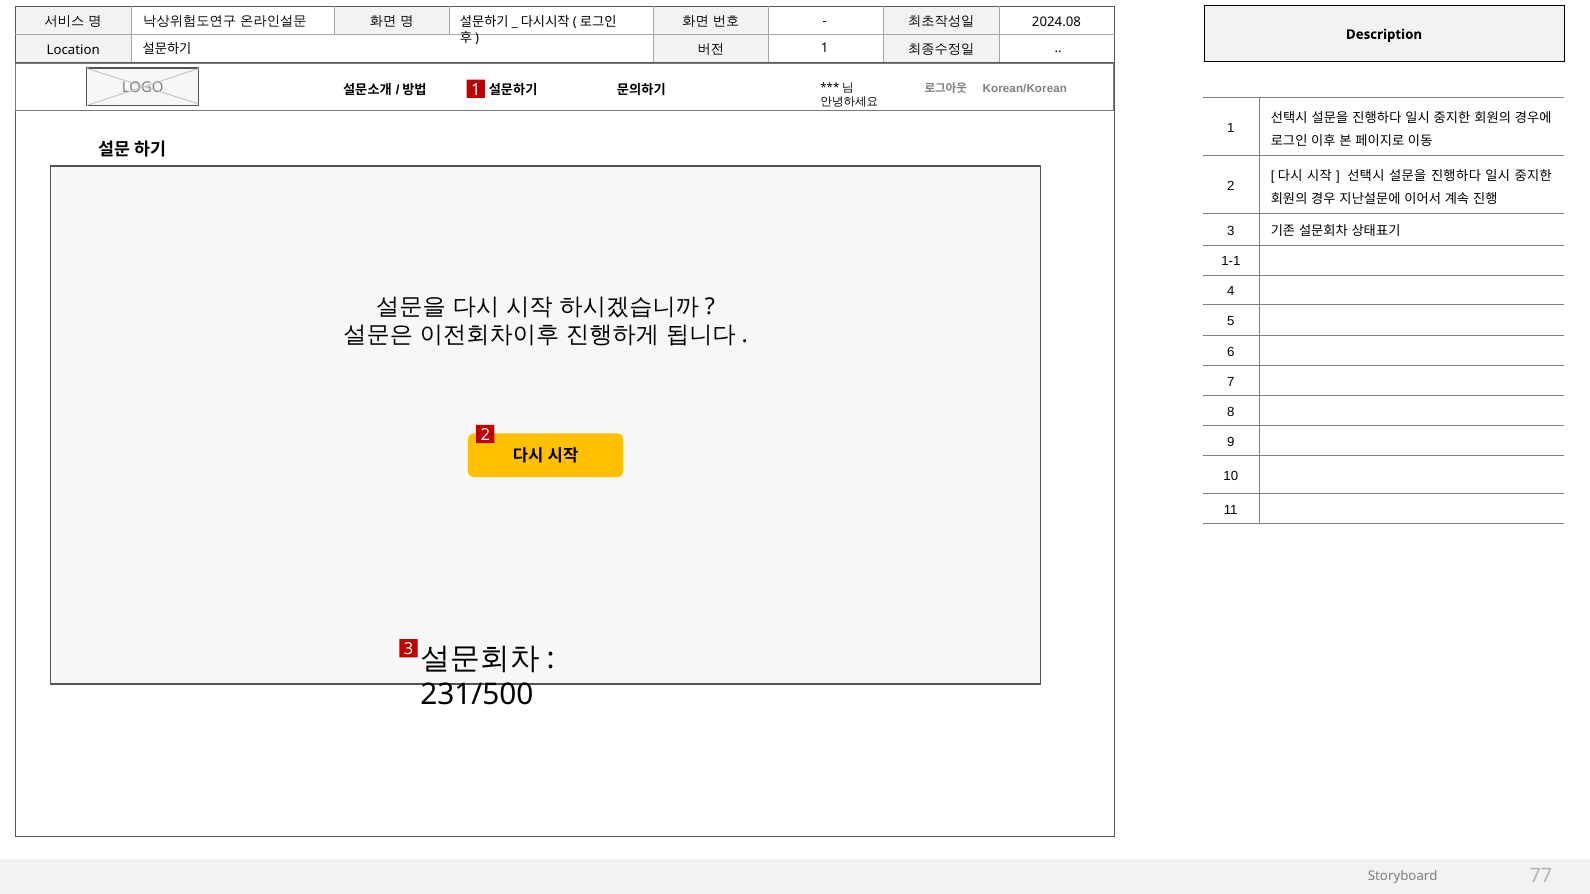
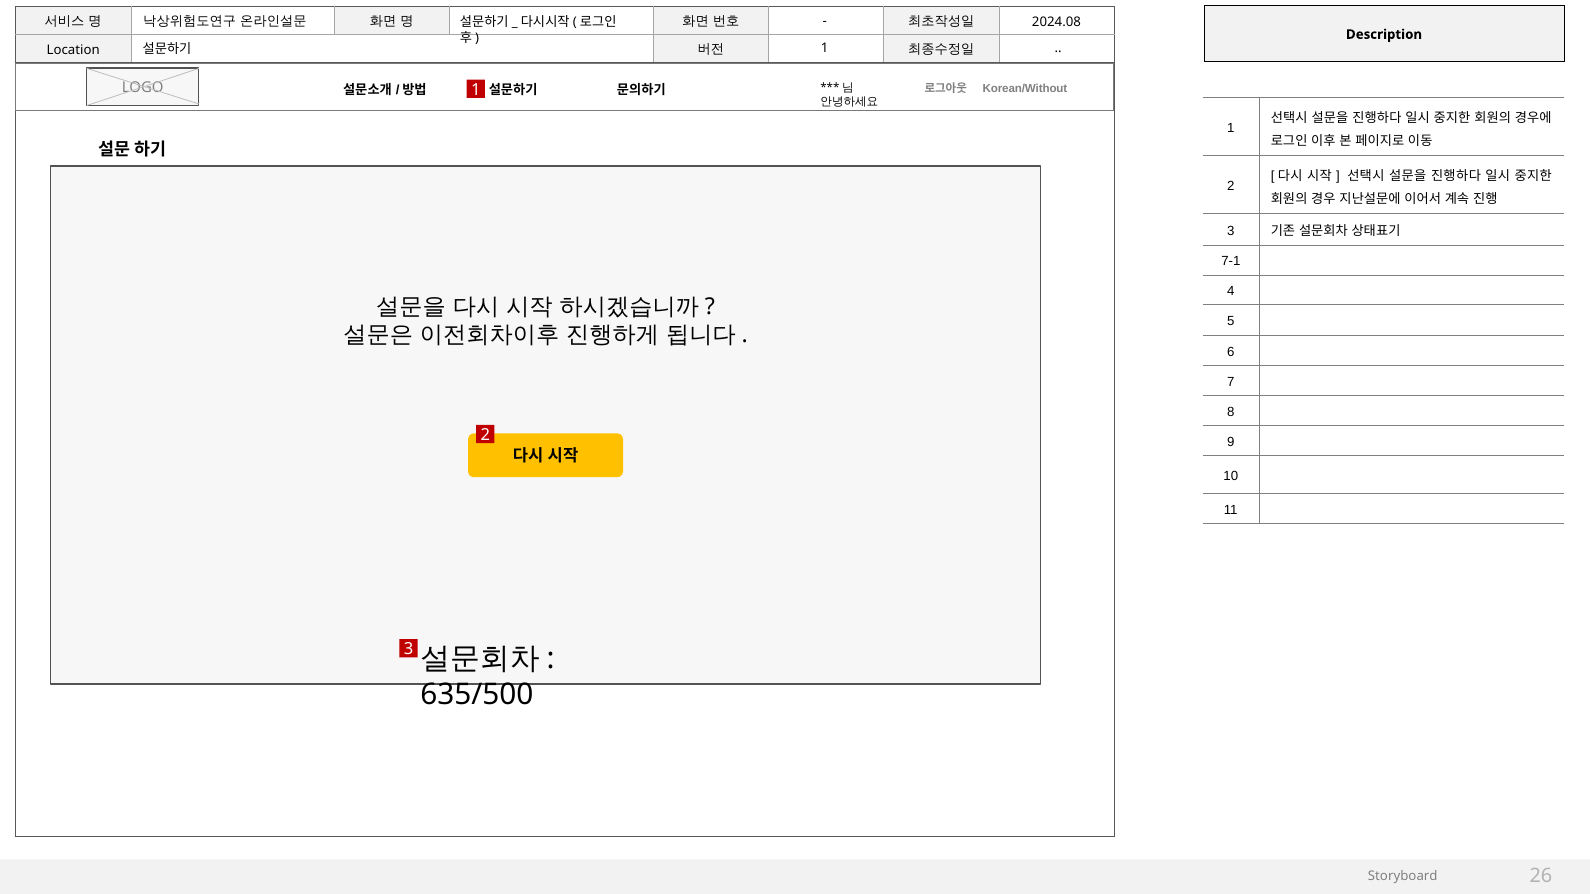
Korean/Korean: Korean/Korean -> Korean/Without
1-1: 1-1 -> 7-1
231/500: 231/500 -> 635/500
77: 77 -> 26
